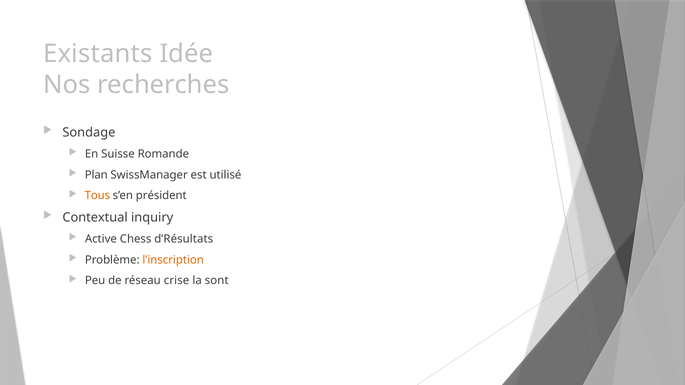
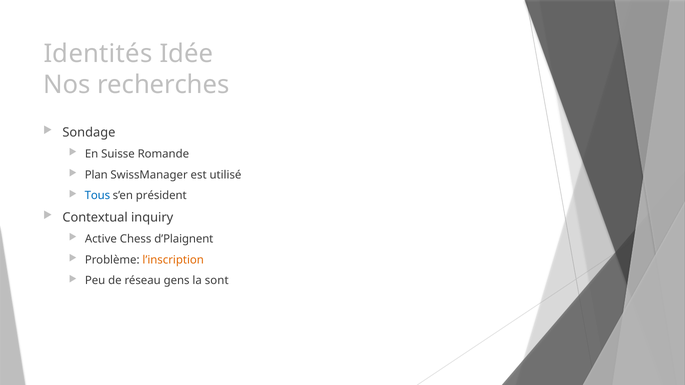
Existants: Existants -> Identités
Tous colour: orange -> blue
d’Résultats: d’Résultats -> d’Plaignent
crise: crise -> gens
